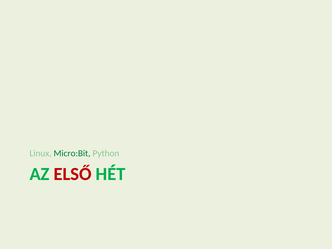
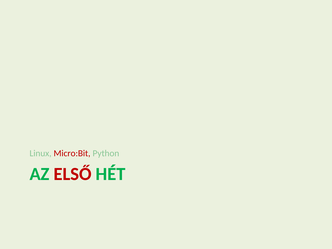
Micro:Bit colour: green -> red
